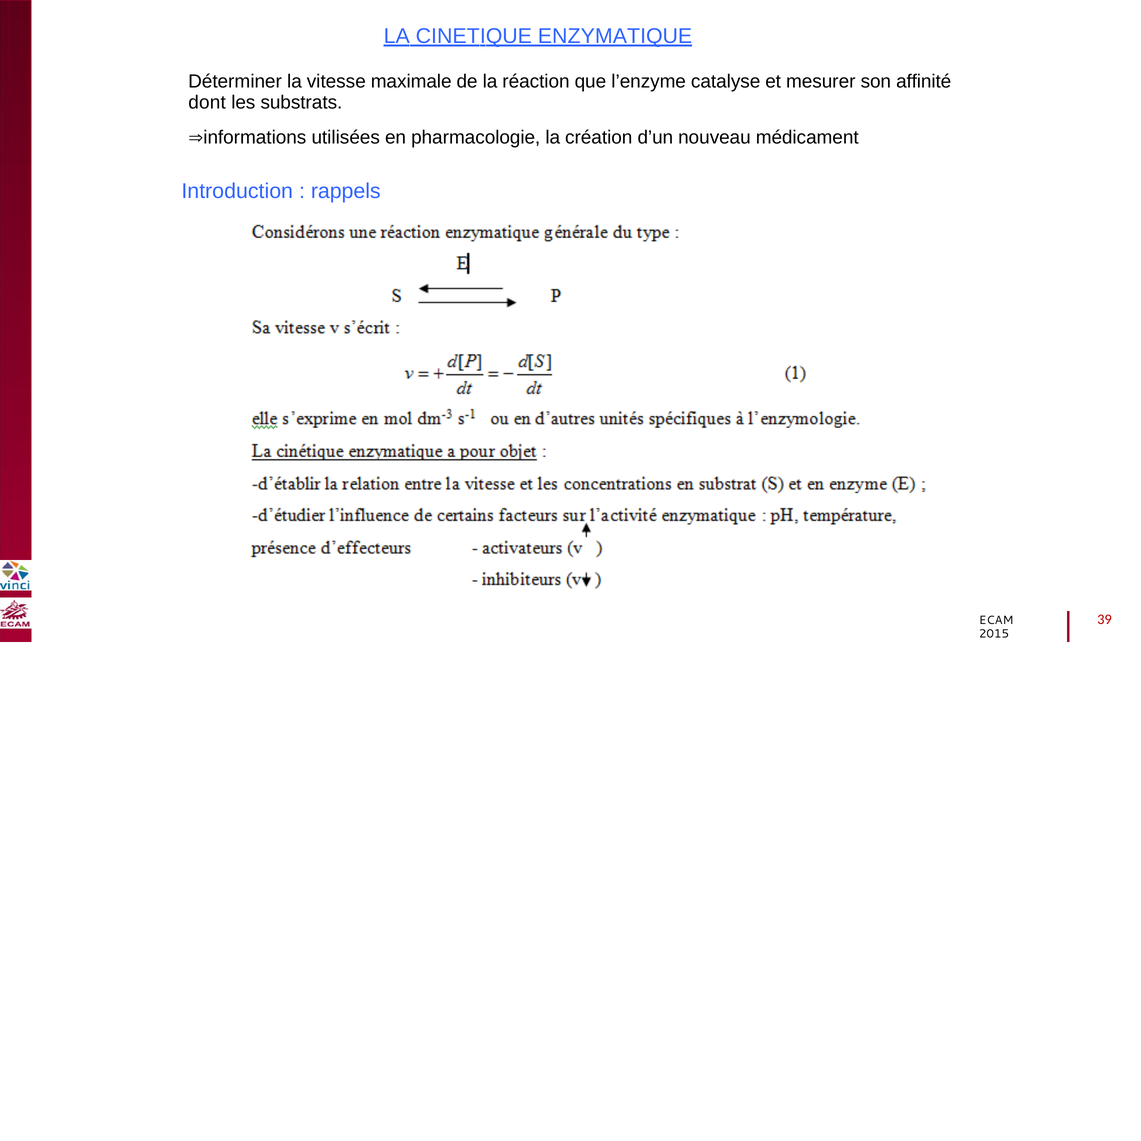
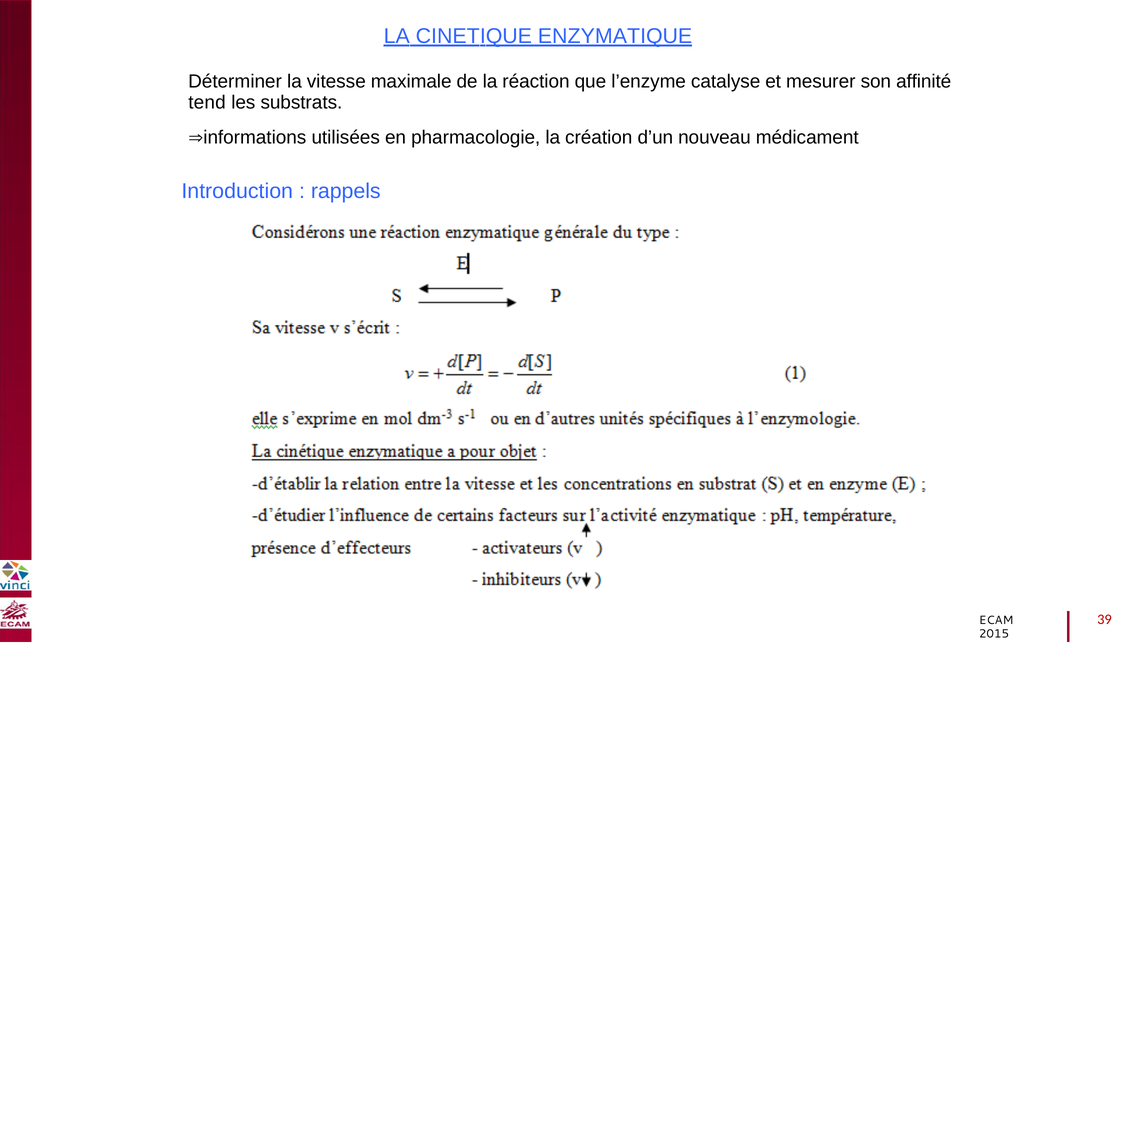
dont: dont -> tend
